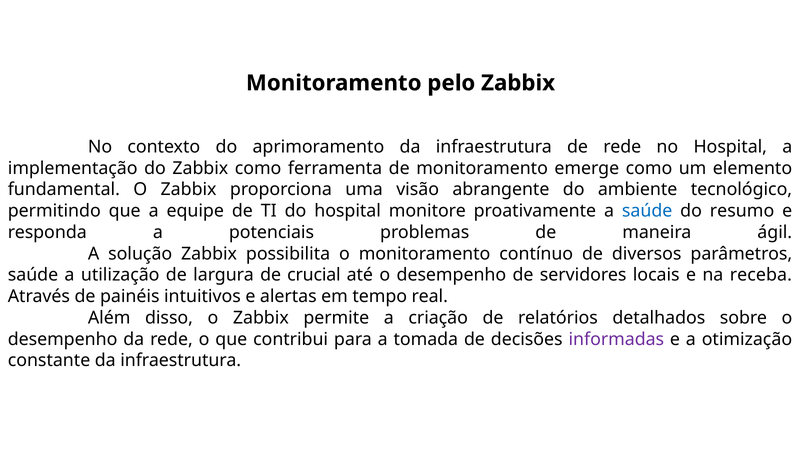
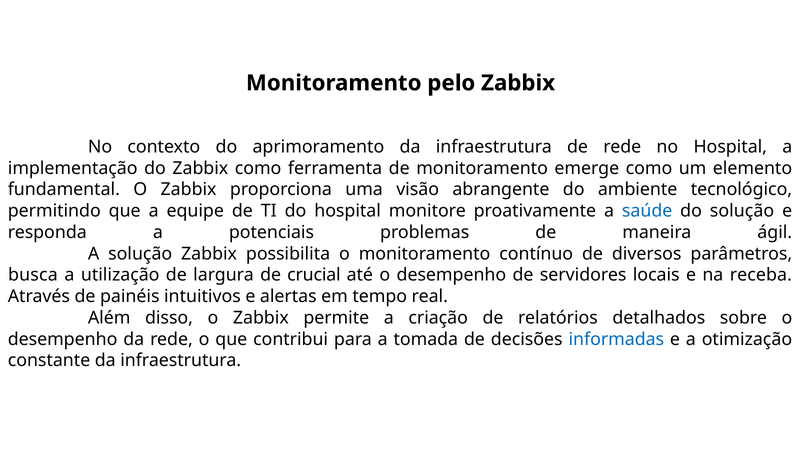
do resumo: resumo -> solução
saúde at (33, 275): saúde -> busca
informadas colour: purple -> blue
